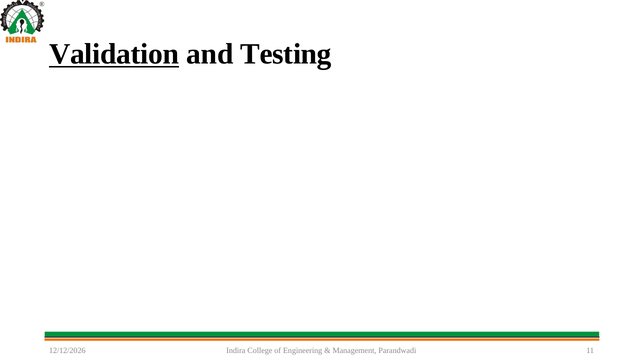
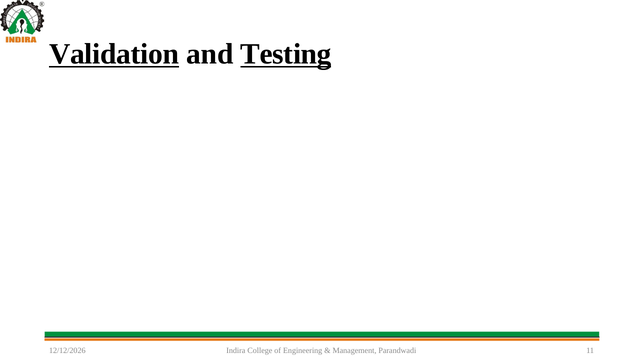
Testing underline: none -> present
